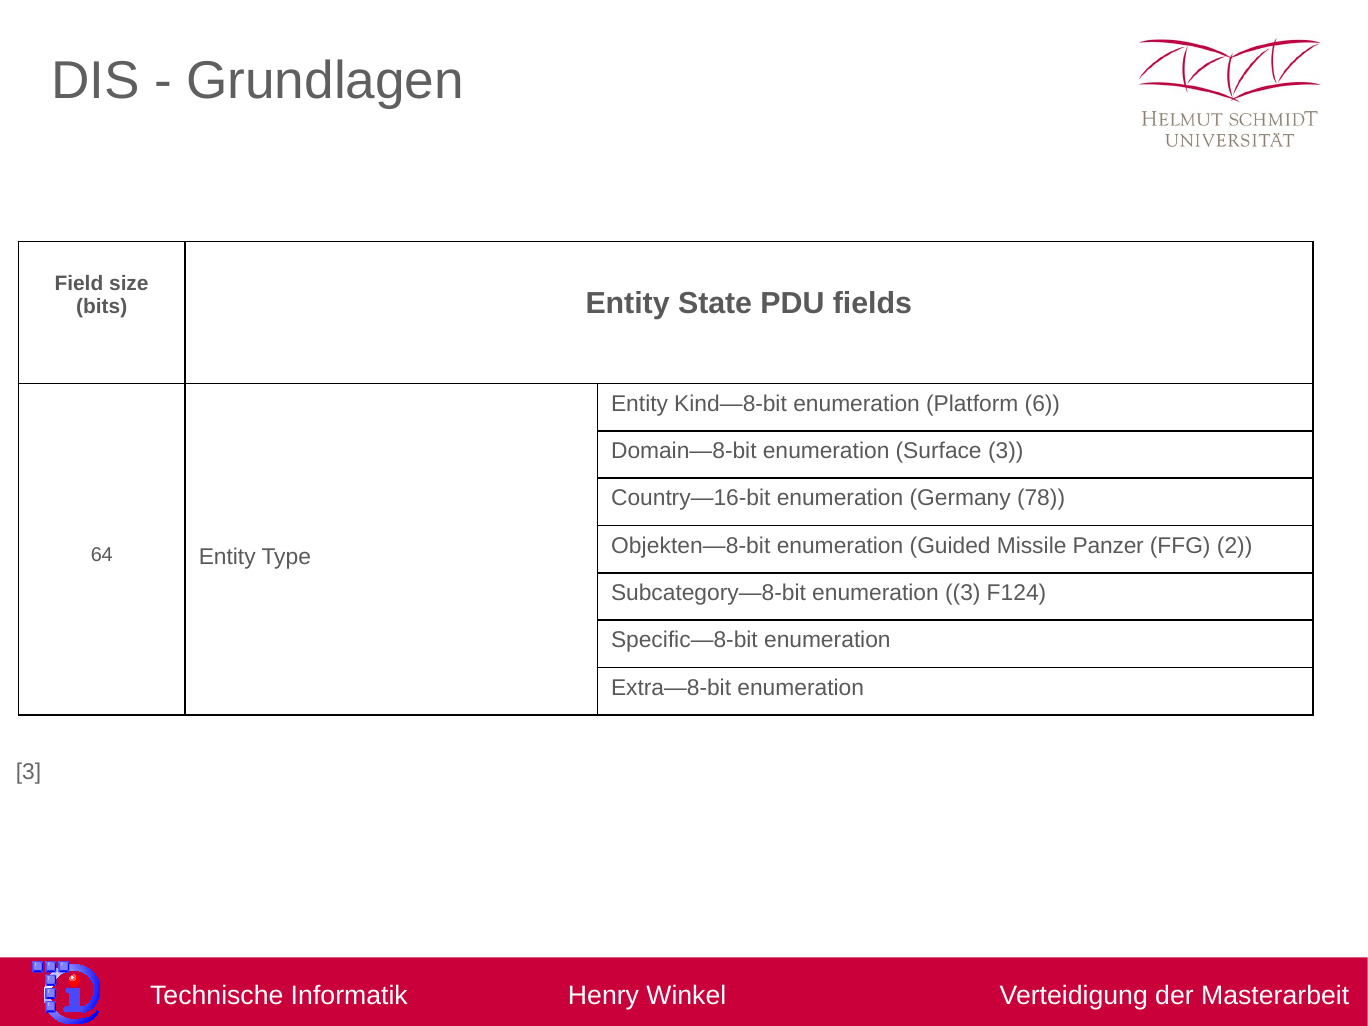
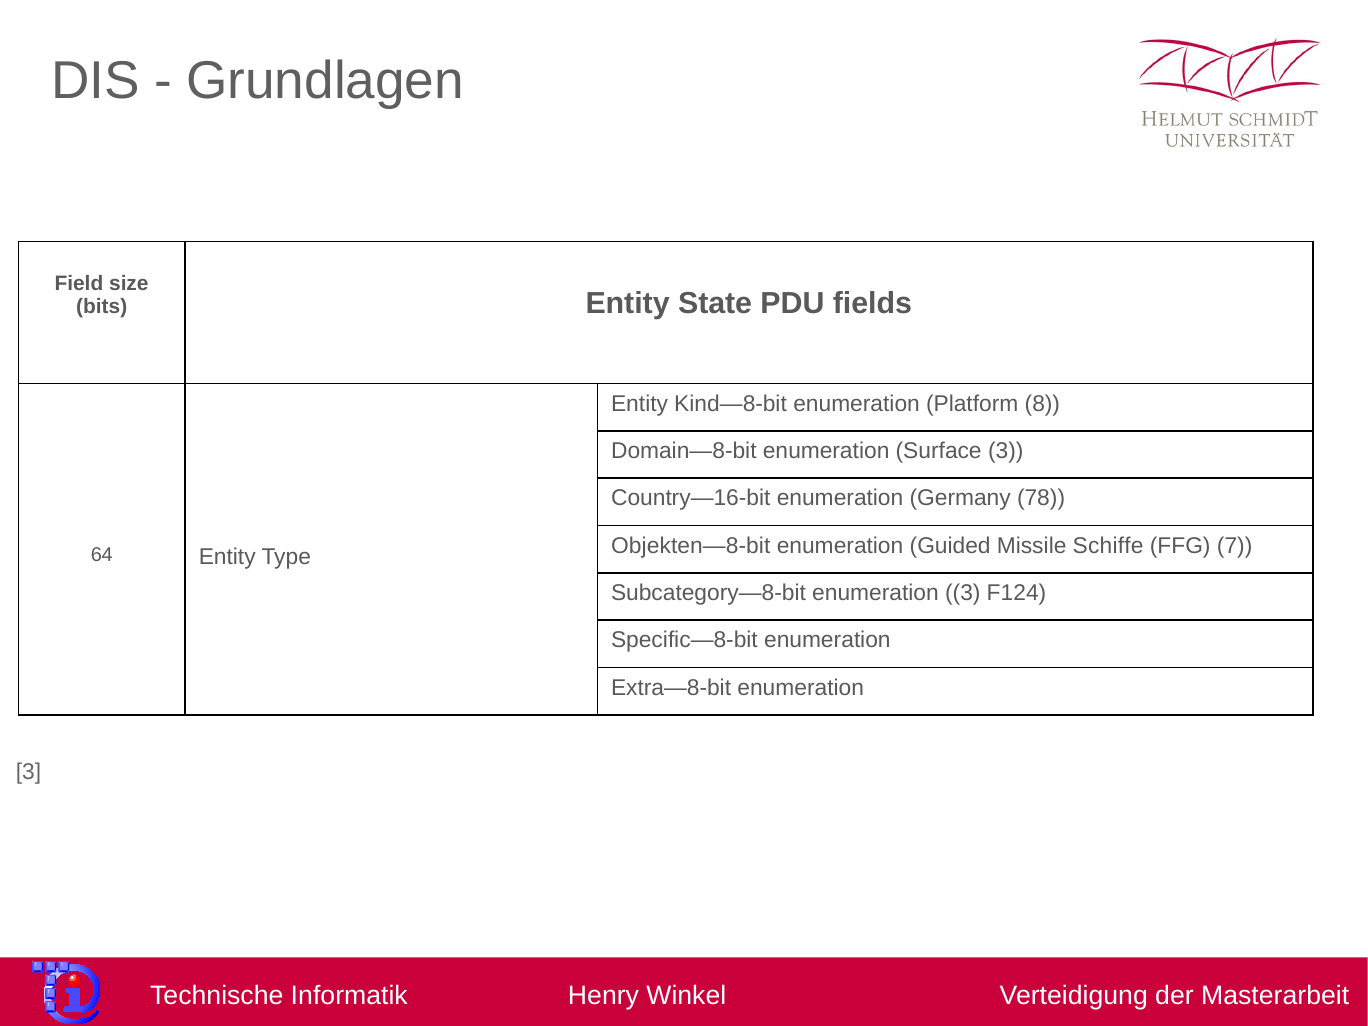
6: 6 -> 8
Panzer: Panzer -> Schiffe
2: 2 -> 7
